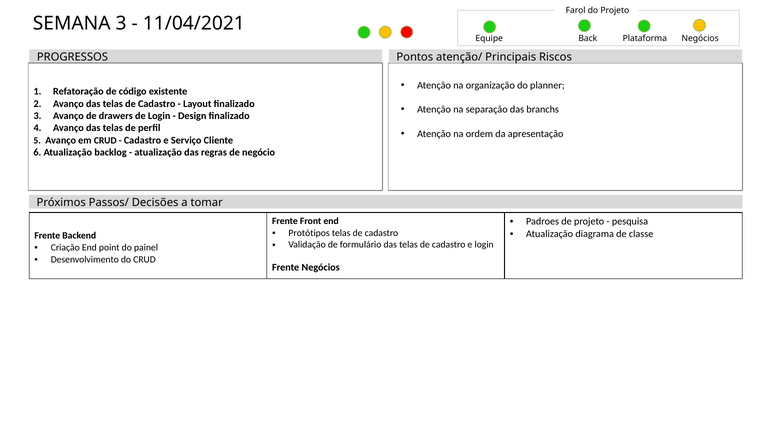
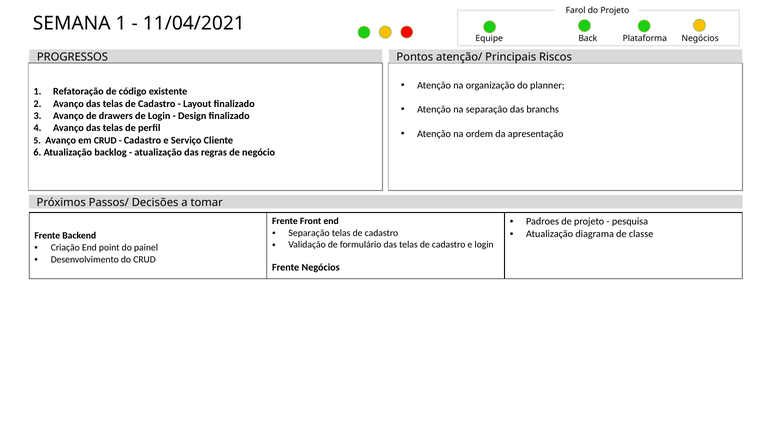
SEMANA 3: 3 -> 1
Protótipos at (309, 233): Protótipos -> Separação
